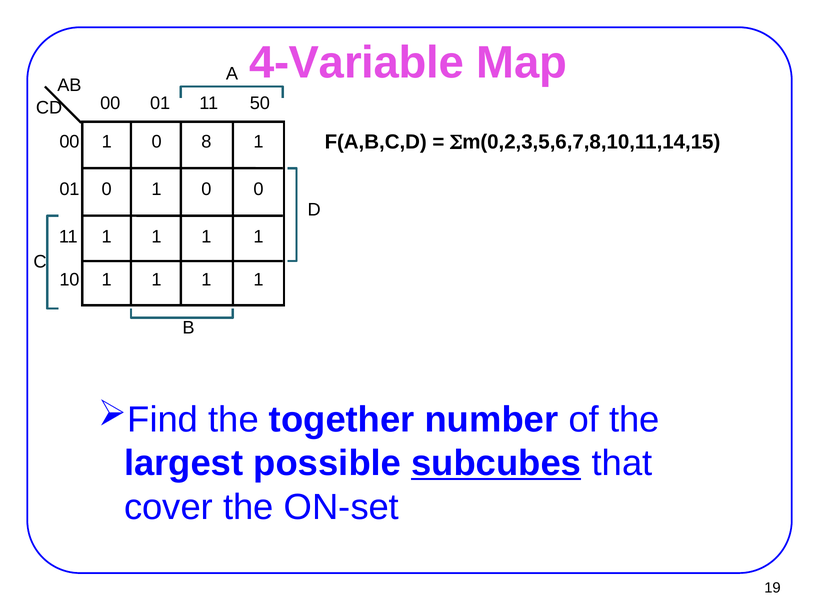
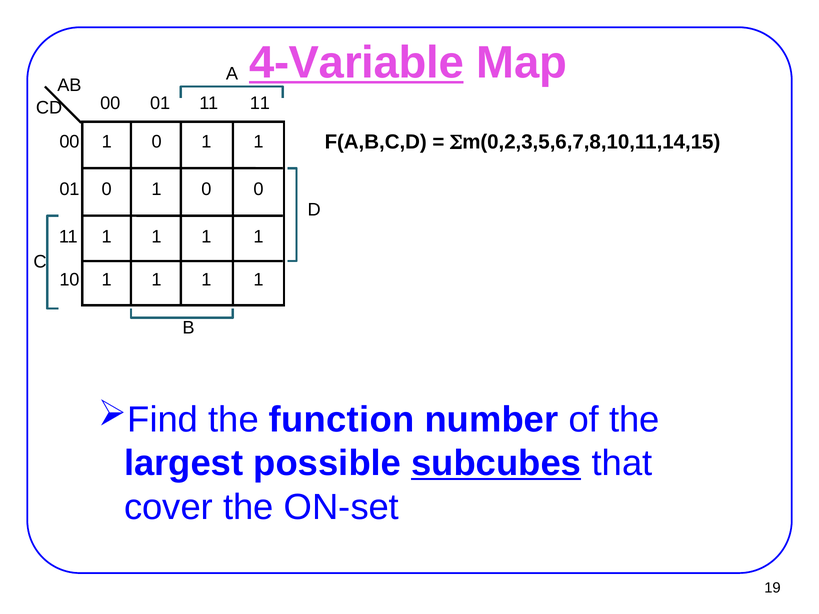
4-Variable underline: none -> present
11 50: 50 -> 11
8 at (206, 142): 8 -> 1
together: together -> function
